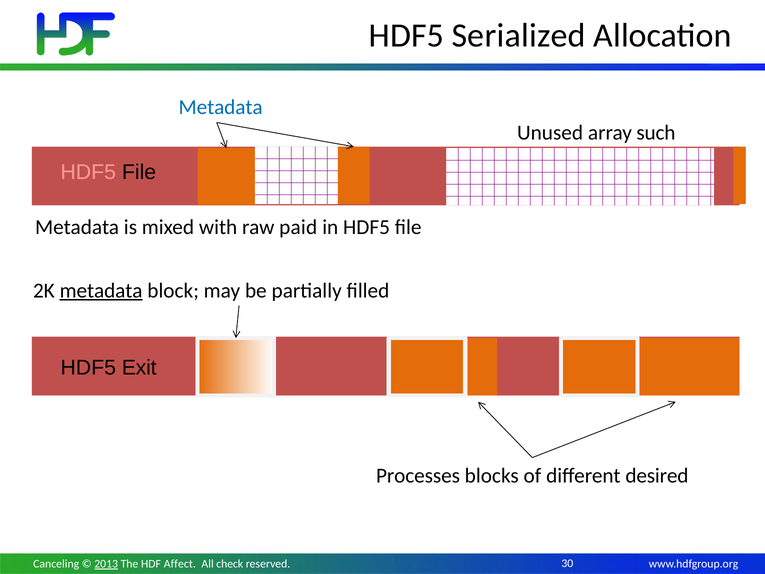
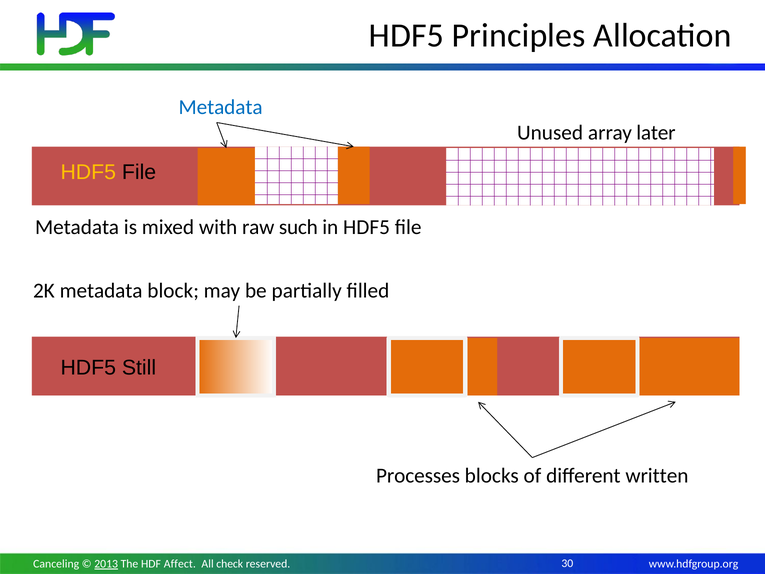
Serialized: Serialized -> Principles
such: such -> later
HDF5 at (88, 172) colour: pink -> yellow
paid: paid -> such
metadata at (101, 291) underline: present -> none
Exit: Exit -> Still
desired: desired -> written
